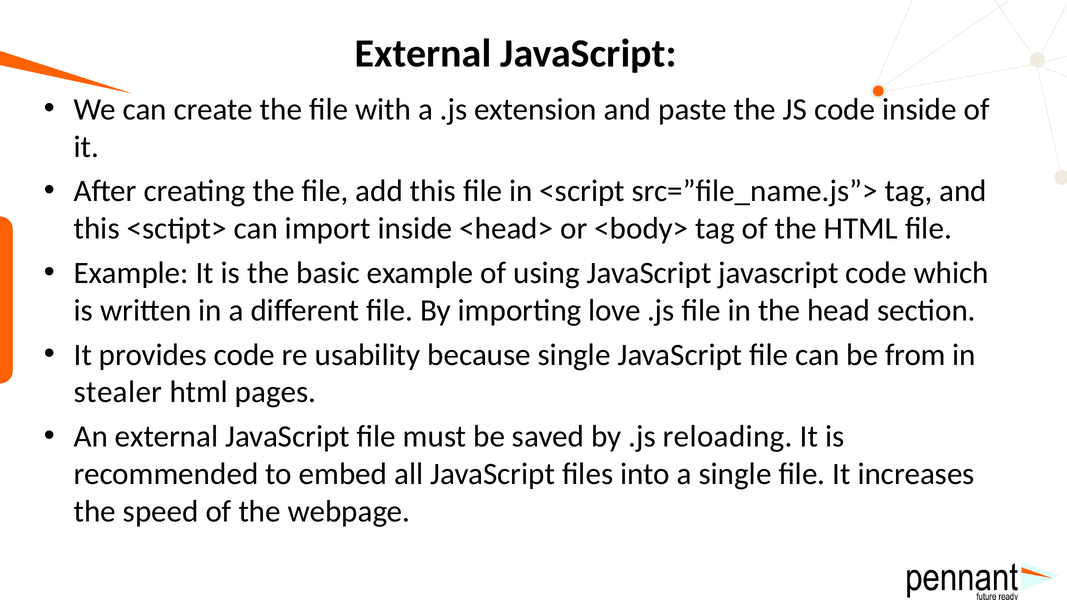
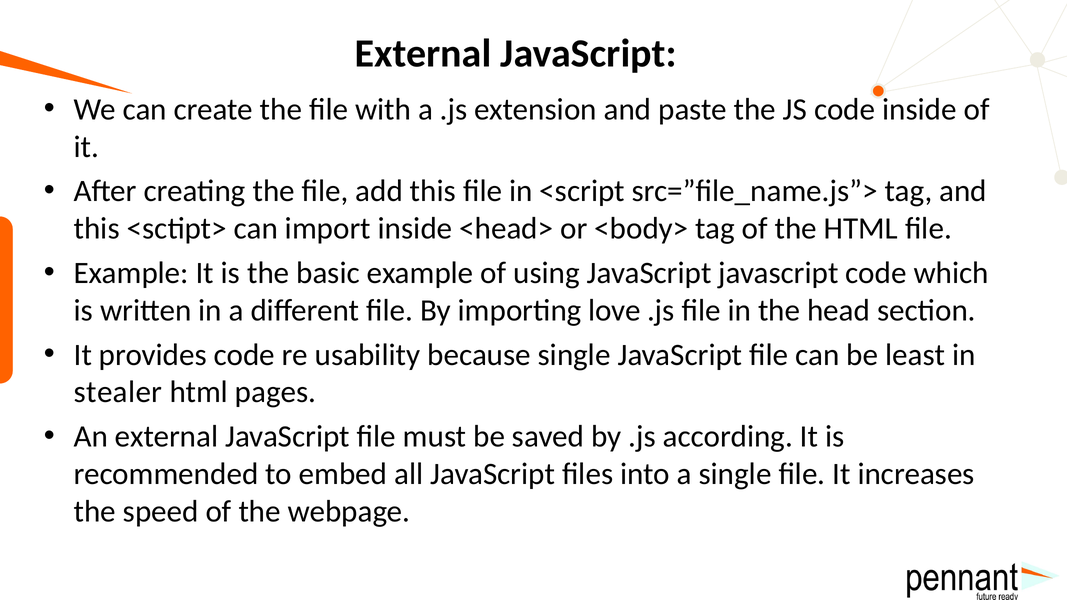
from: from -> least
reloading: reloading -> according
